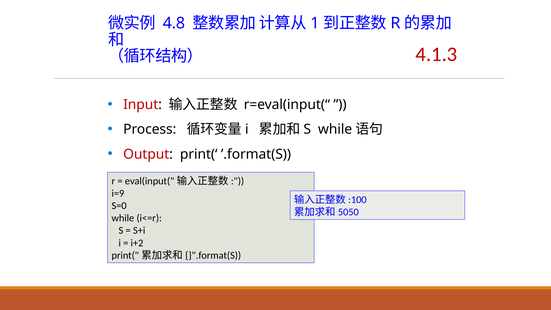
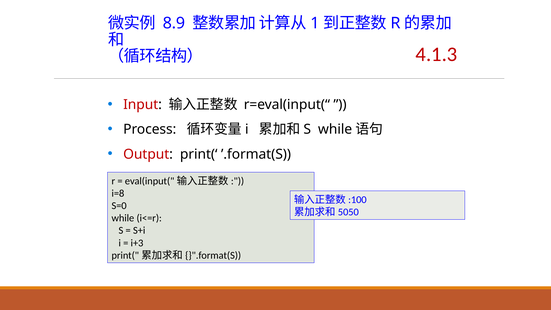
4.8: 4.8 -> 8.9
i=9: i=9 -> i=8
i+2: i+2 -> i+3
